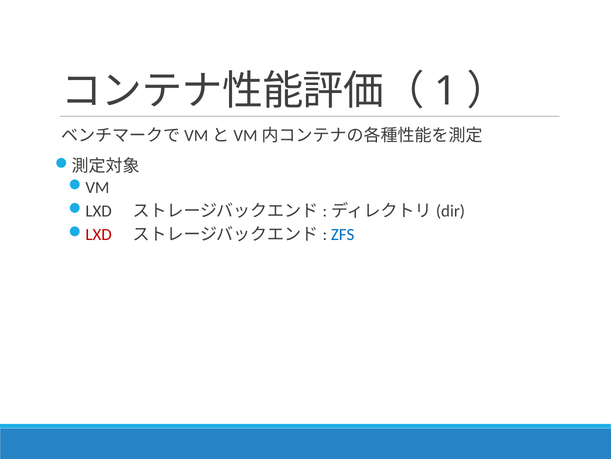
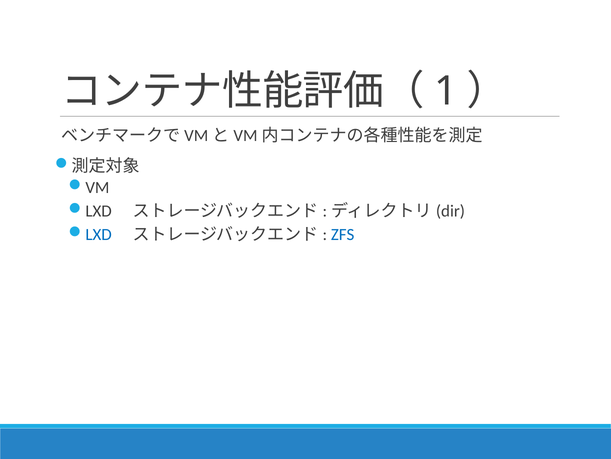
LXD at (99, 234) colour: red -> blue
